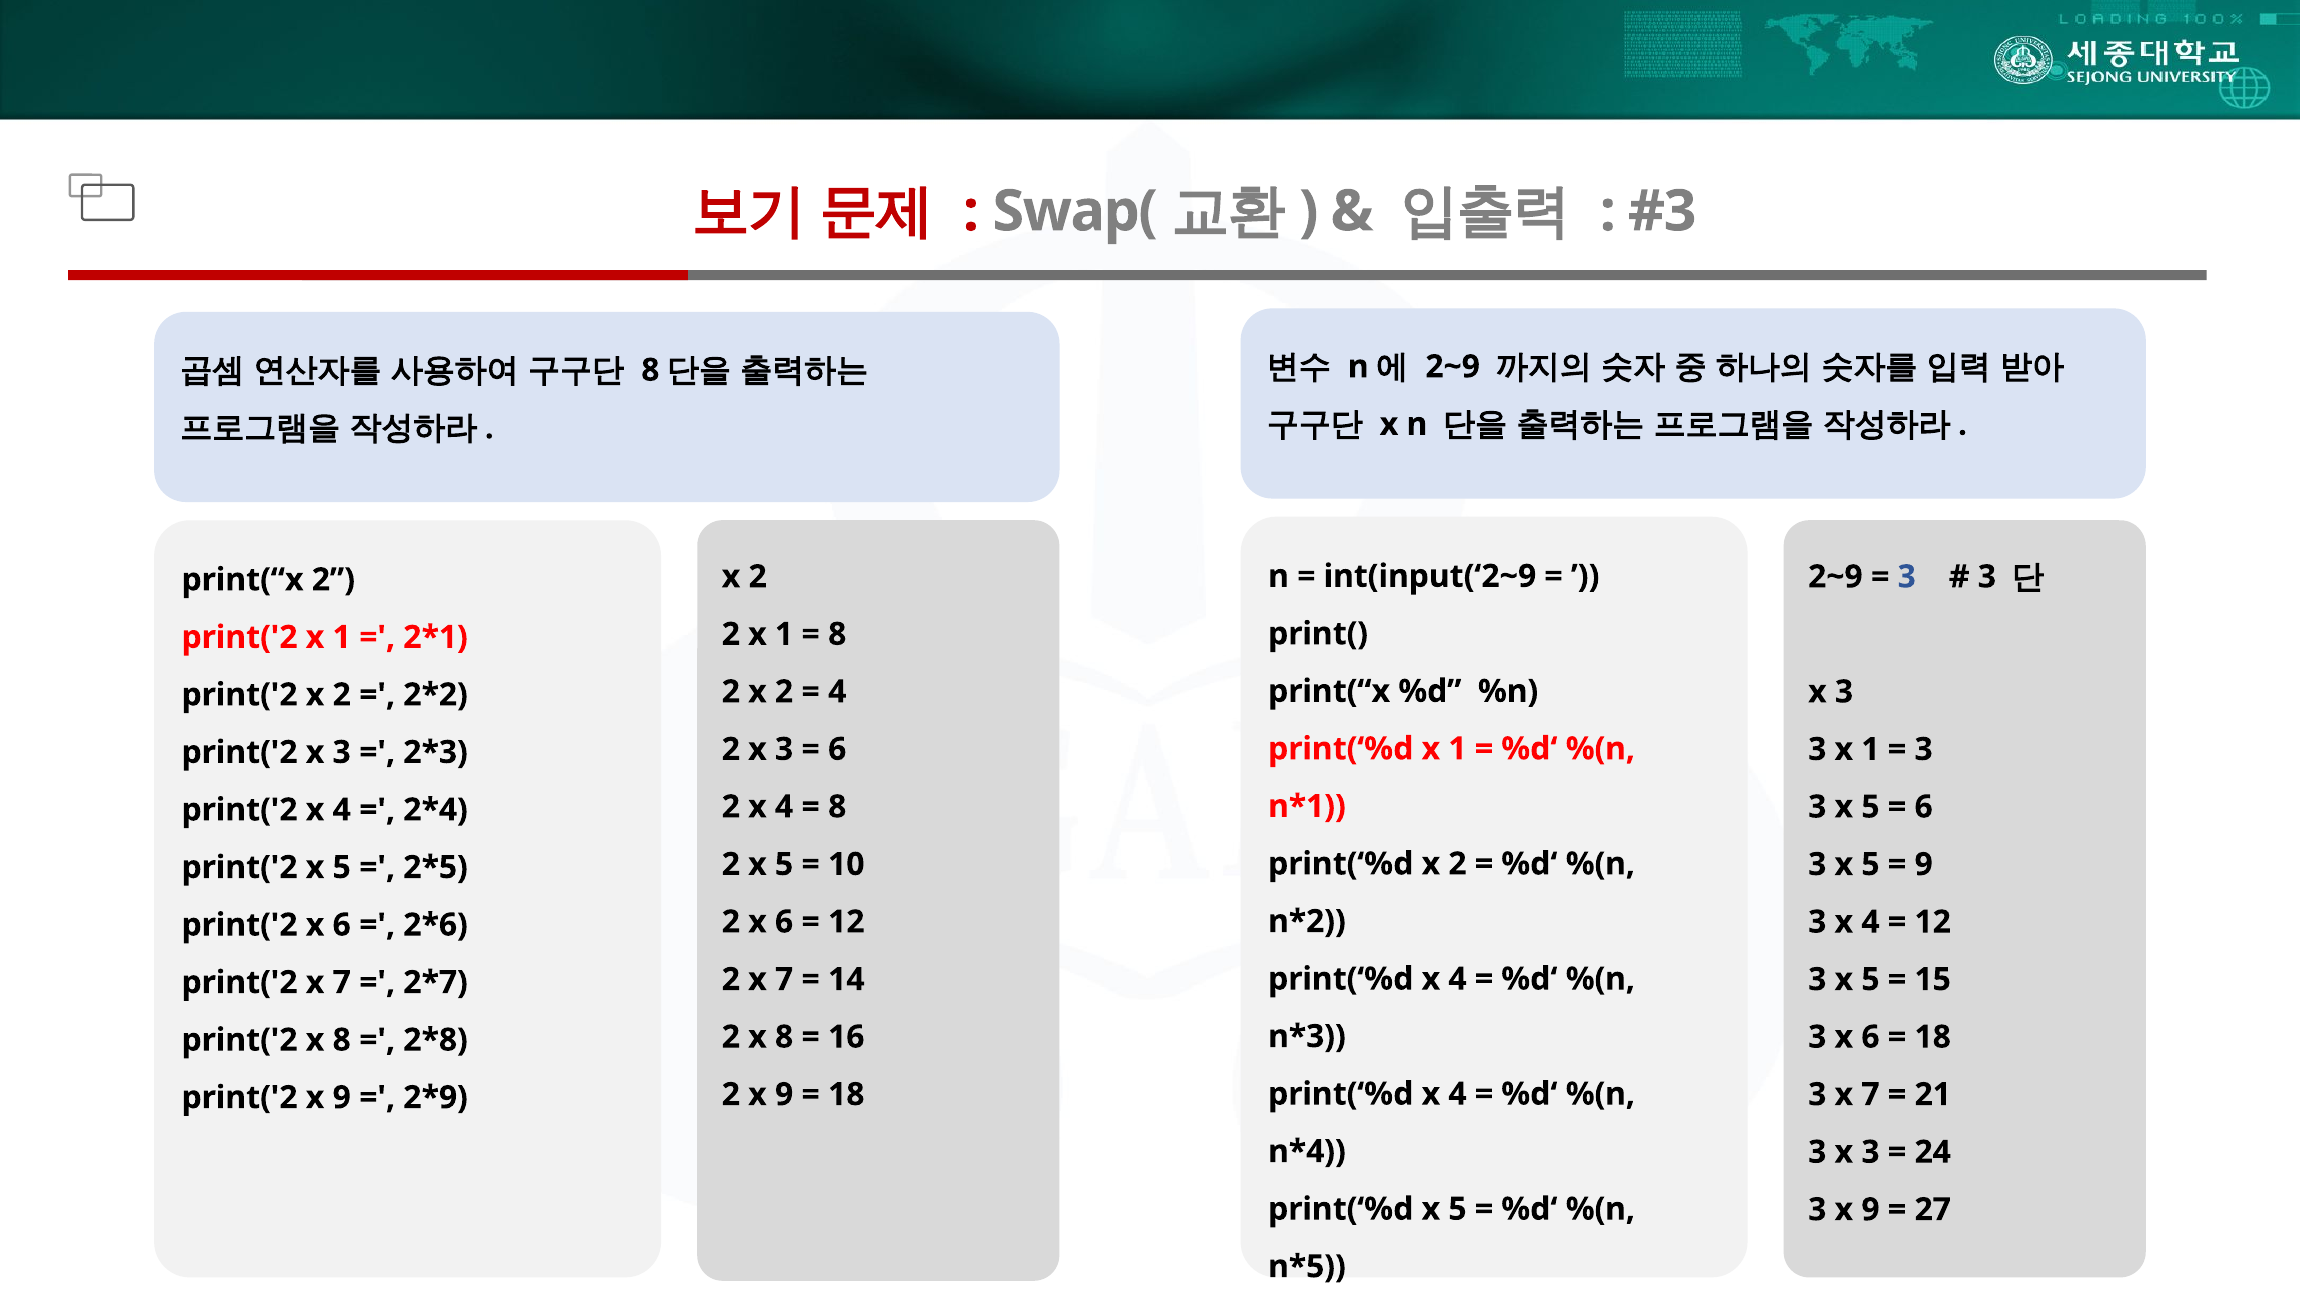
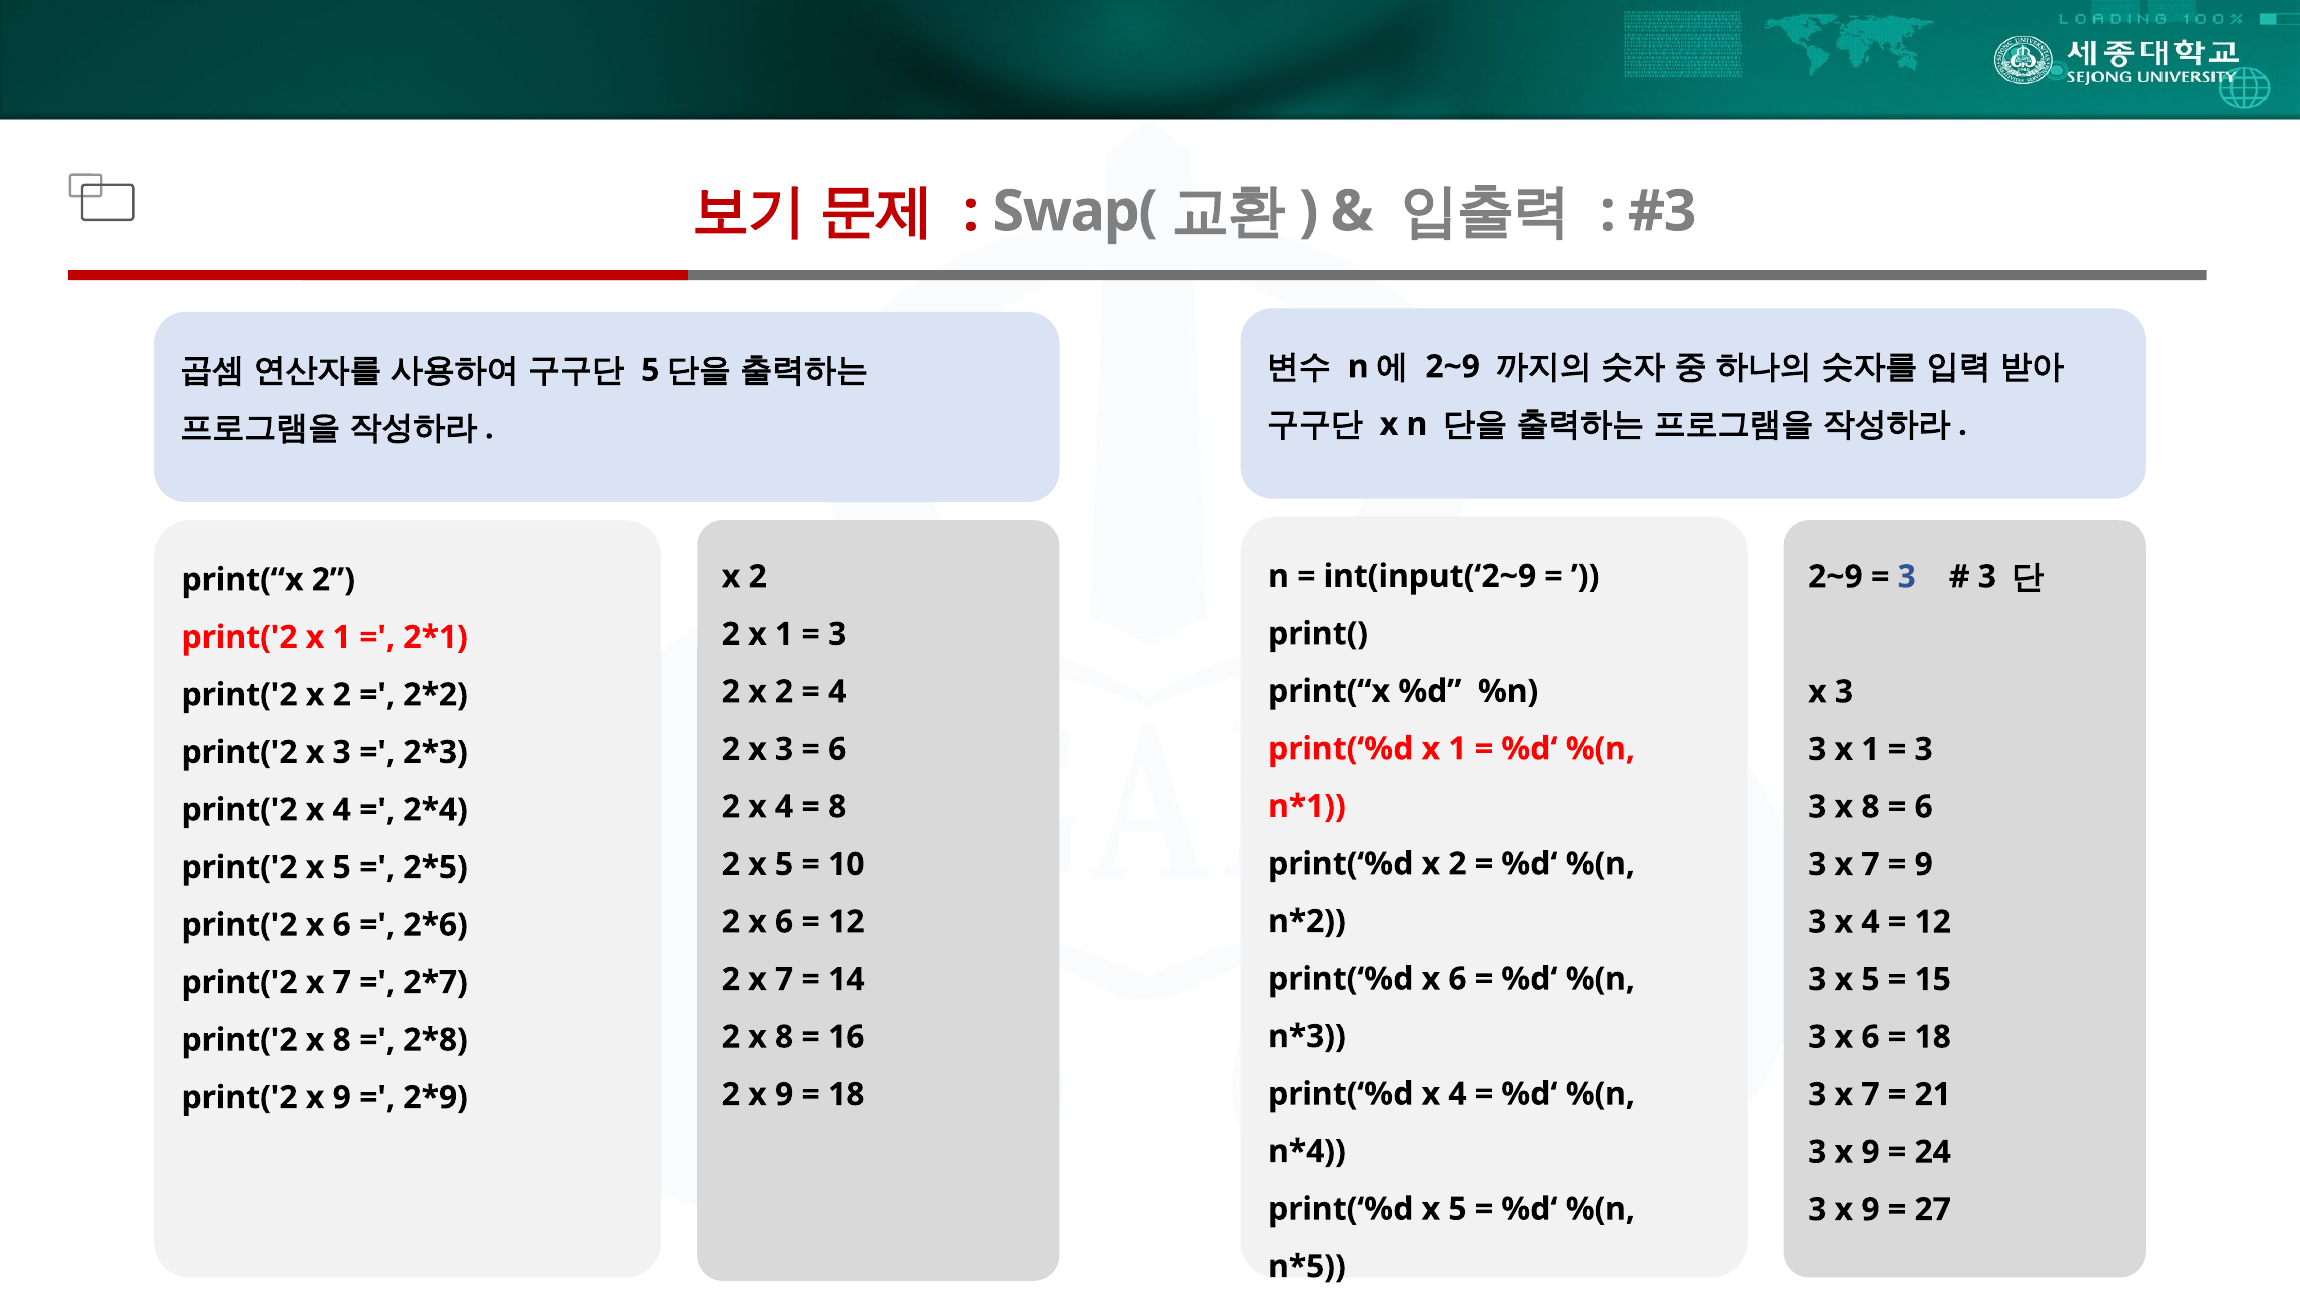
8 at (650, 370): 8 -> 5
8 at (837, 634): 8 -> 3
5 at (1870, 807): 5 -> 8
5 at (1870, 864): 5 -> 7
4 at (1457, 979): 4 -> 6
3 at (1870, 1152): 3 -> 9
